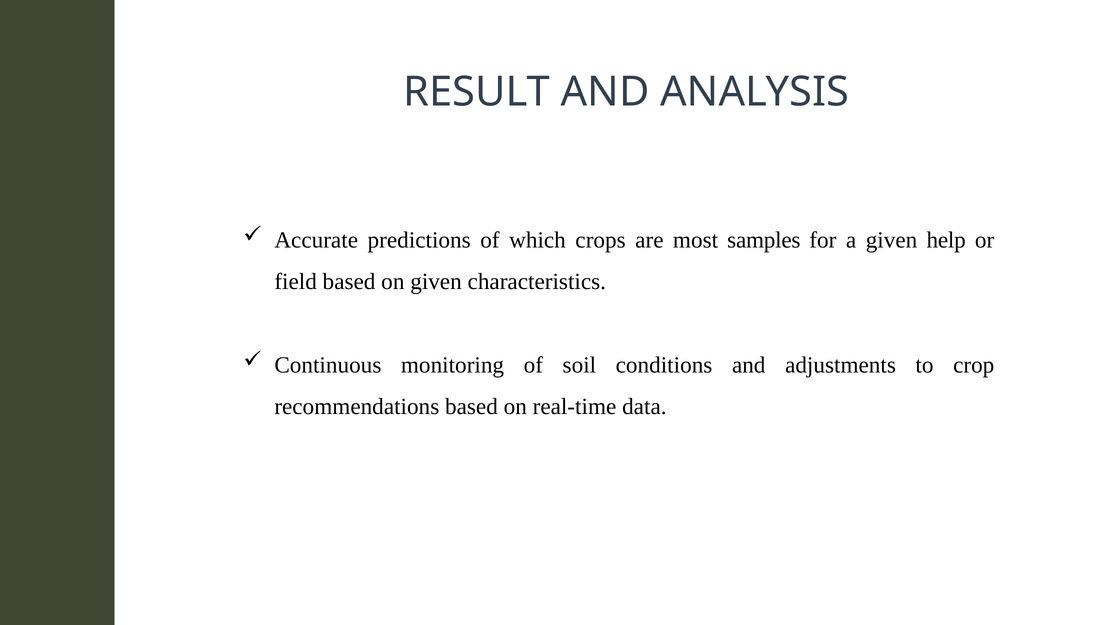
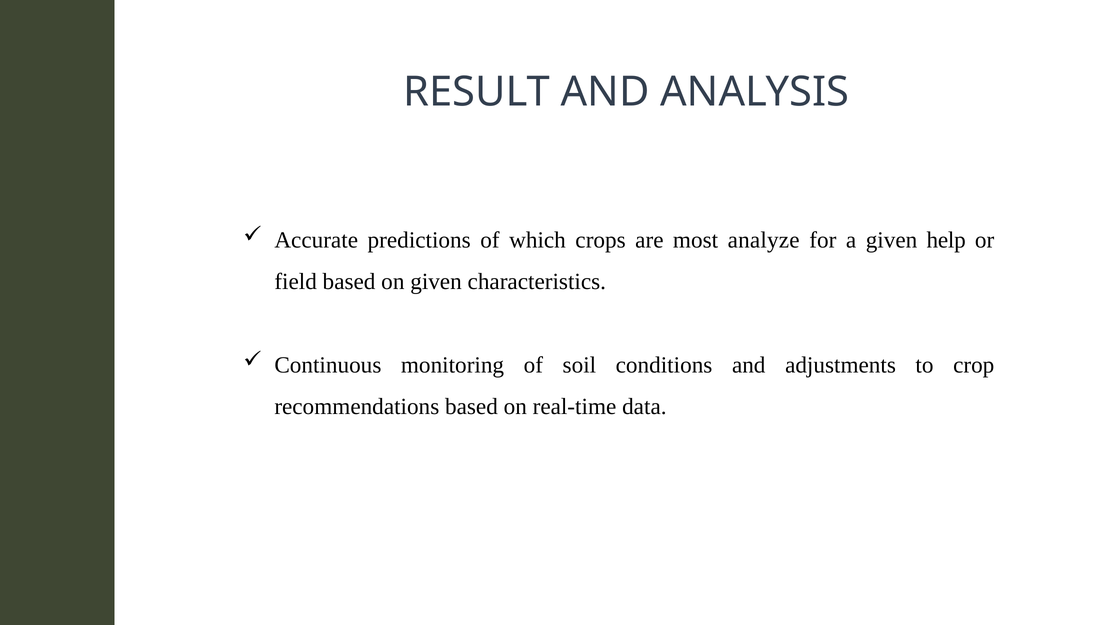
samples: samples -> analyze
